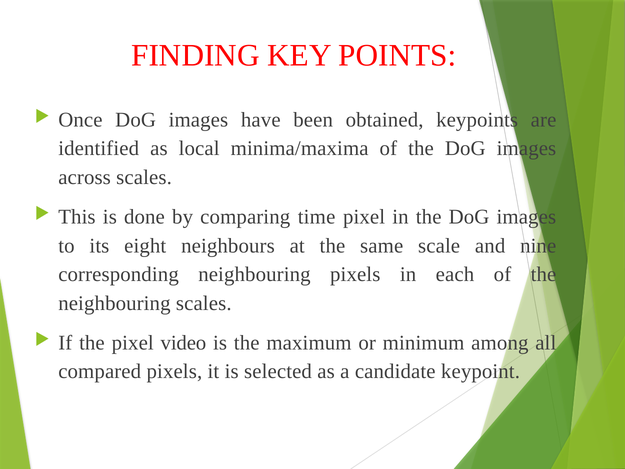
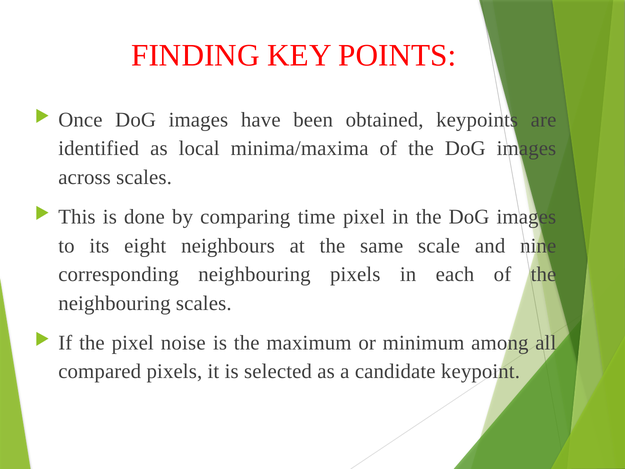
video: video -> noise
